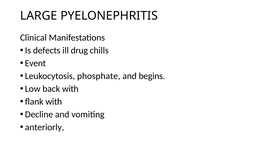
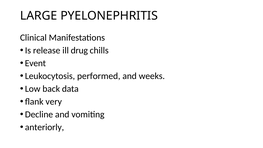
defects: defects -> release
phosphate: phosphate -> performed
begins: begins -> weeks
back with: with -> data
flank with: with -> very
